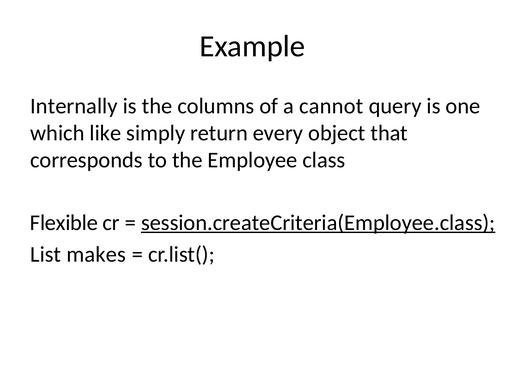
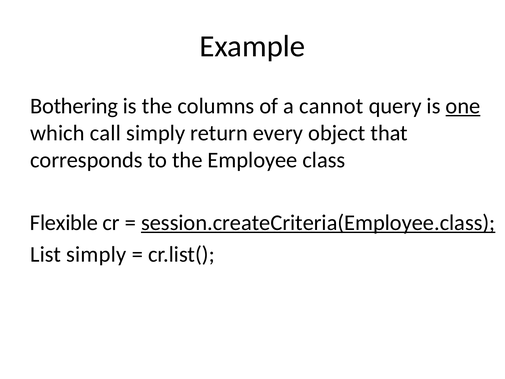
Internally: Internally -> Bothering
one underline: none -> present
like: like -> call
List makes: makes -> simply
